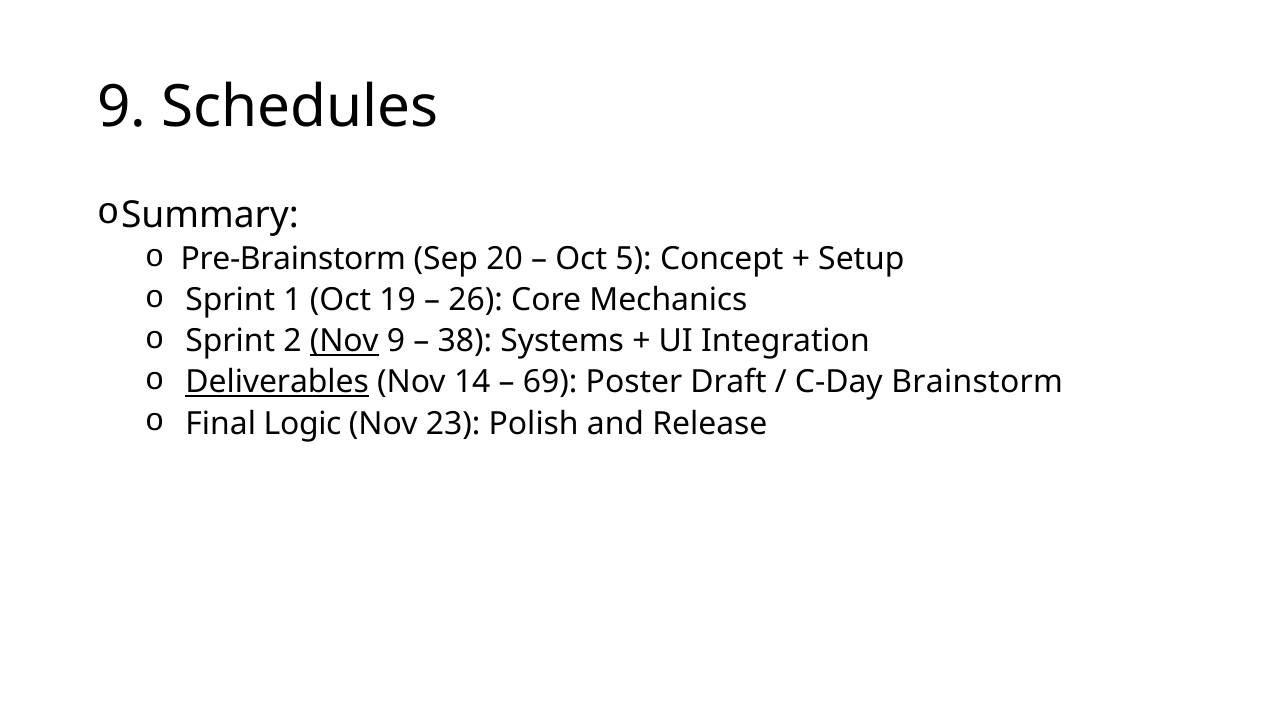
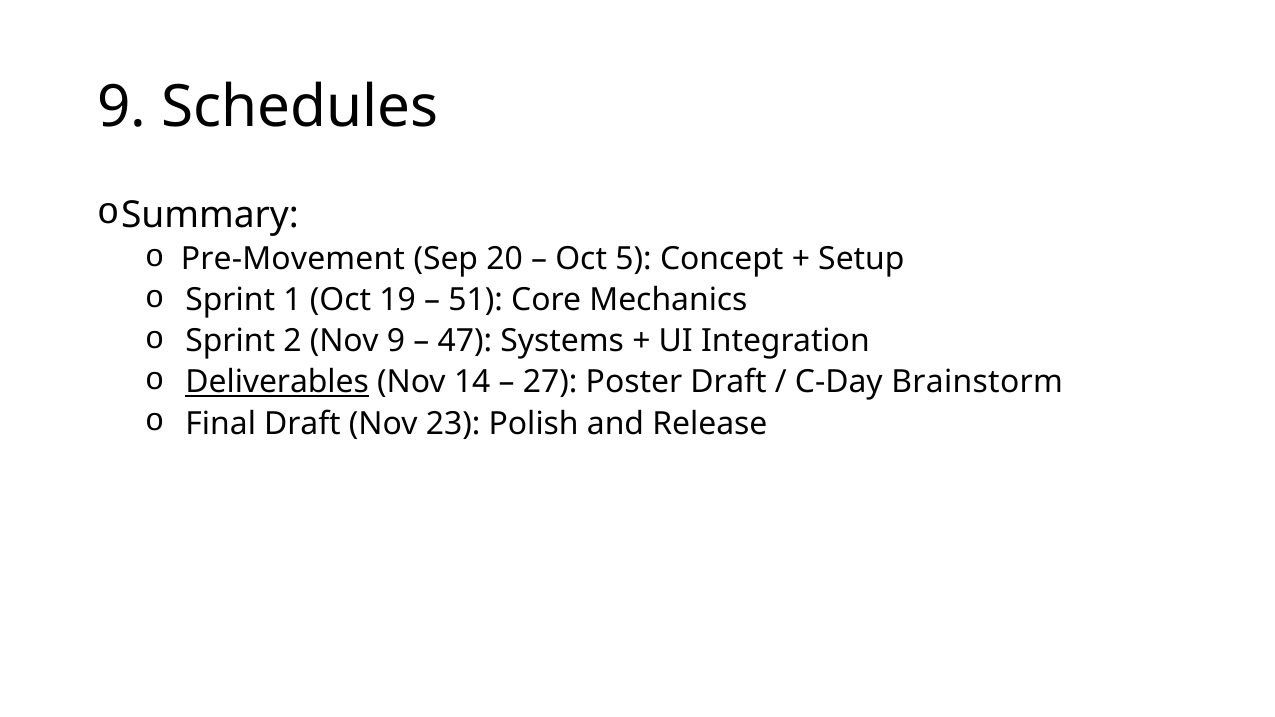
Pre-Brainstorm: Pre-Brainstorm -> Pre-Movement
26: 26 -> 51
Nov at (344, 342) underline: present -> none
38: 38 -> 47
69: 69 -> 27
Final Logic: Logic -> Draft
